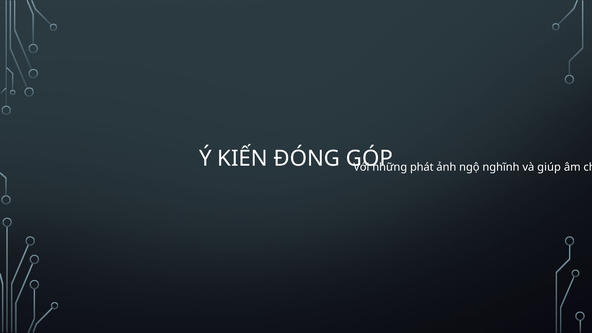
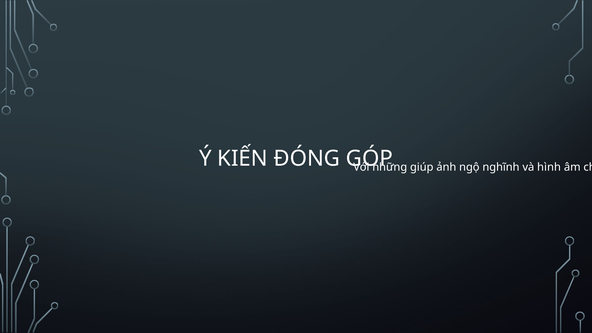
phát at (422, 167): phát -> giúp
và giúp: giúp -> hình
